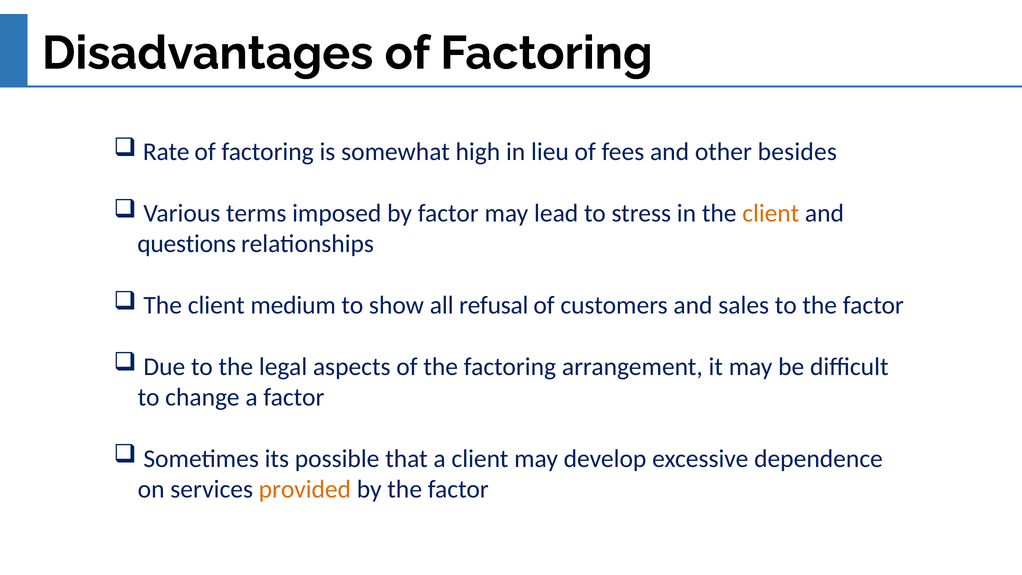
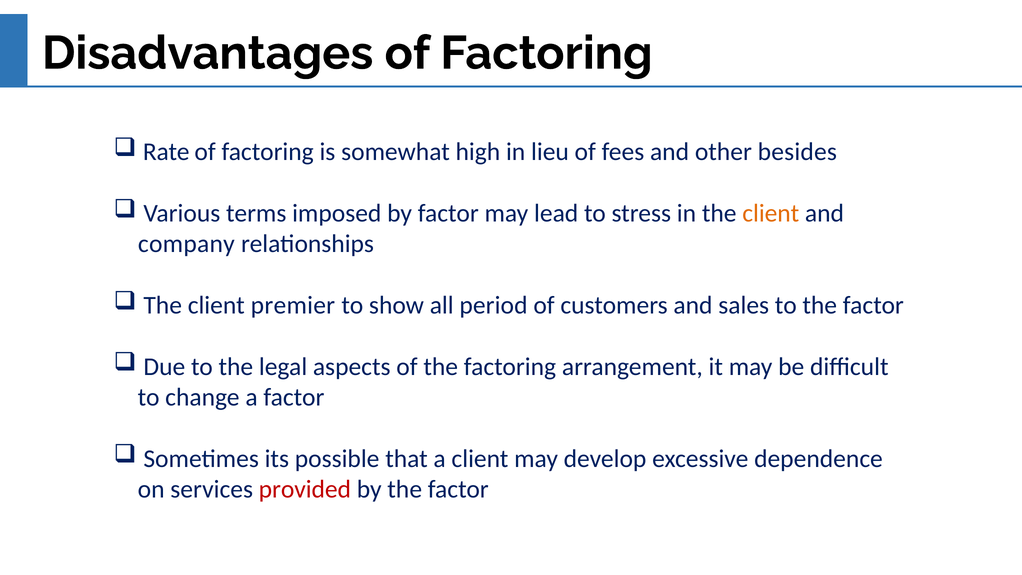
questions: questions -> company
medium: medium -> premier
refusal: refusal -> period
provided colour: orange -> red
